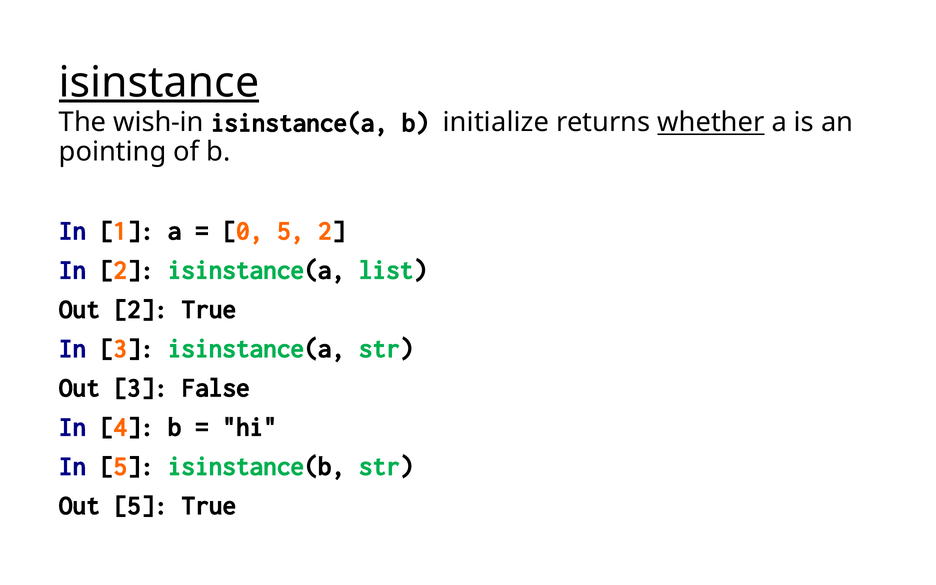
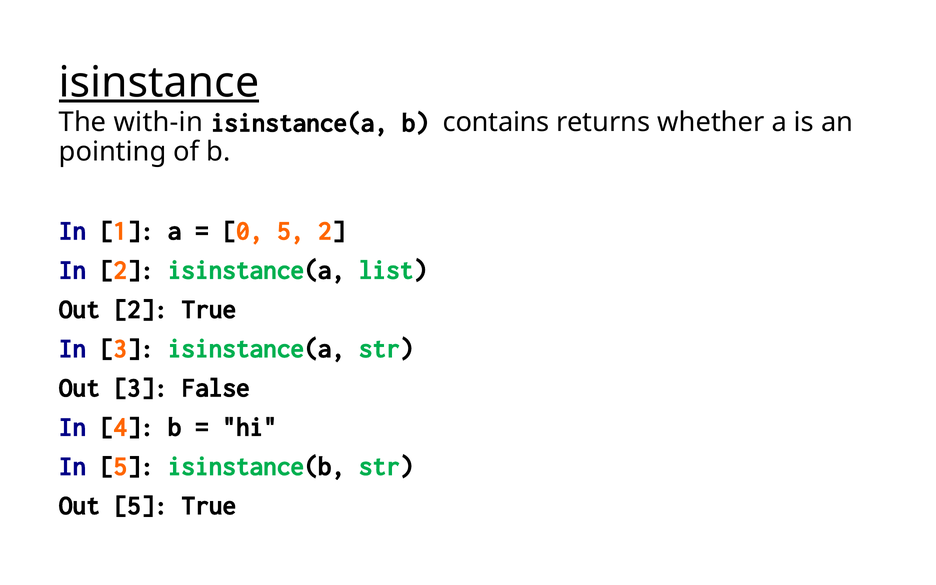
wish-in: wish-in -> with-in
initialize: initialize -> contains
whether underline: present -> none
